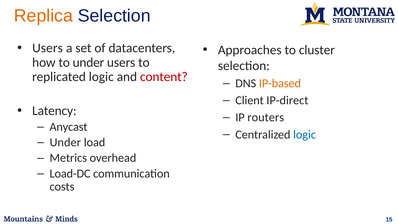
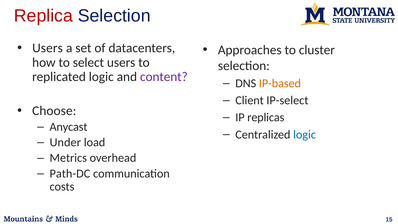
Replica colour: orange -> red
to under: under -> select
content colour: red -> purple
IP-direct: IP-direct -> IP-select
Latency: Latency -> Choose
routers: routers -> replicas
Load-DC: Load-DC -> Path-DC
